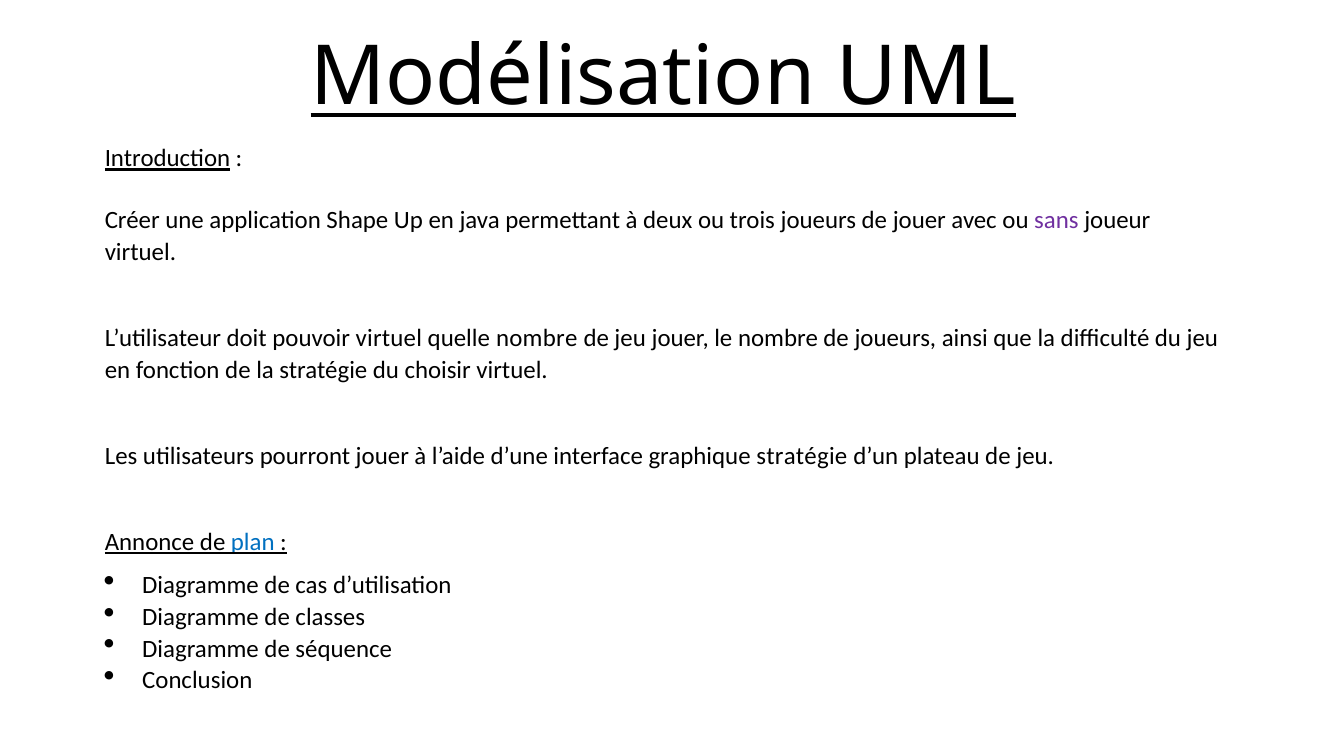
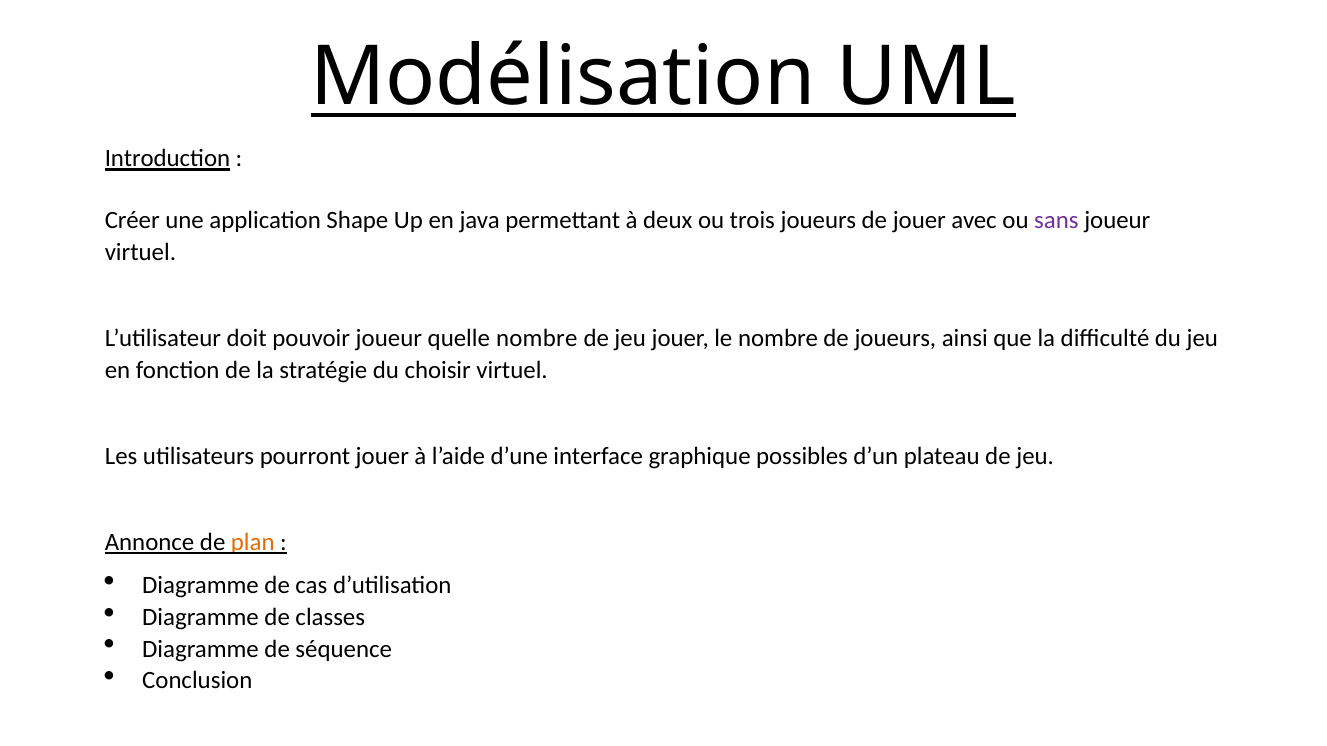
pouvoir virtuel: virtuel -> joueur
graphique stratégie: stratégie -> possibles
plan colour: blue -> orange
